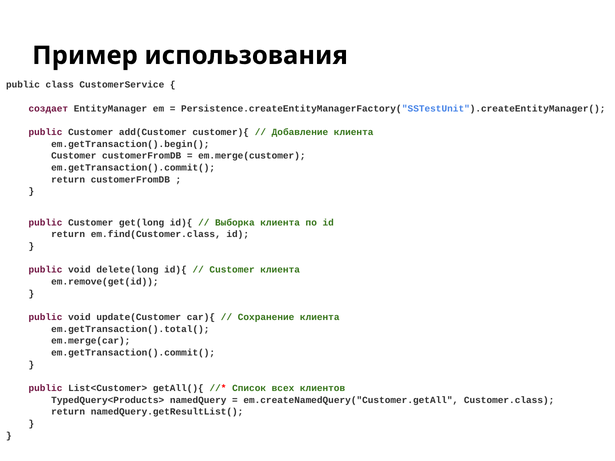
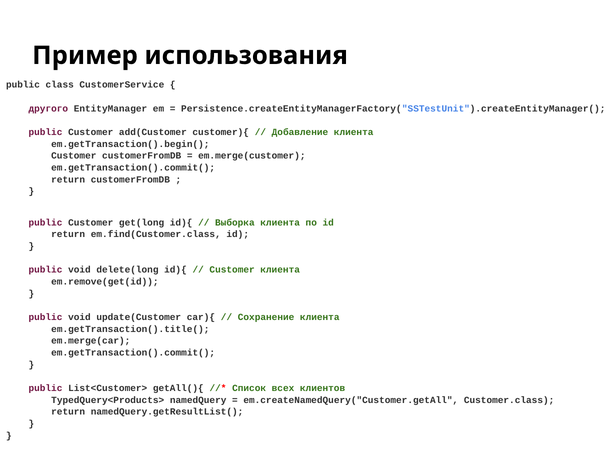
создает: создает -> другого
em.getTransaction().total(: em.getTransaction().total( -> em.getTransaction().title(
